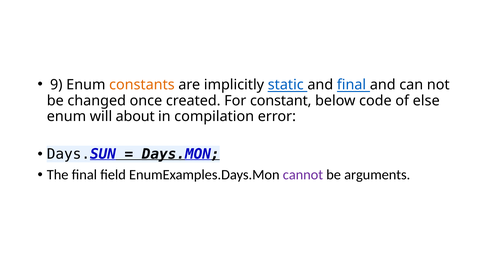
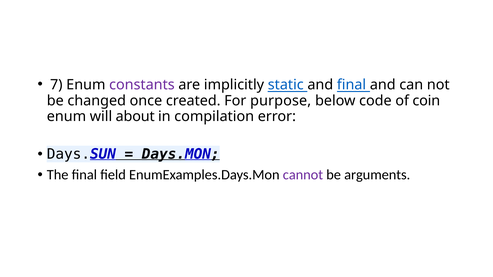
9: 9 -> 7
constants colour: orange -> purple
constant: constant -> purpose
else: else -> coin
